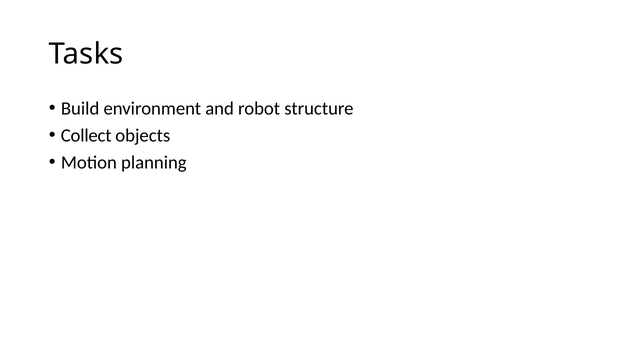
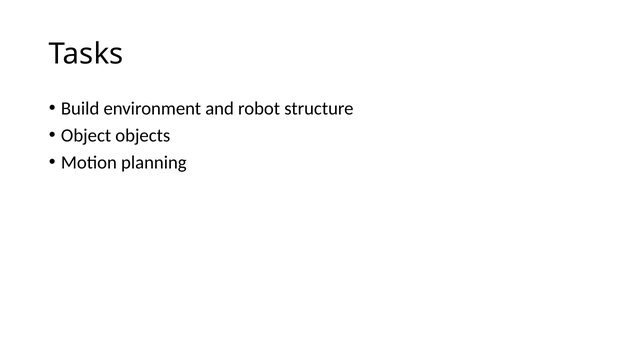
Collect: Collect -> Object
